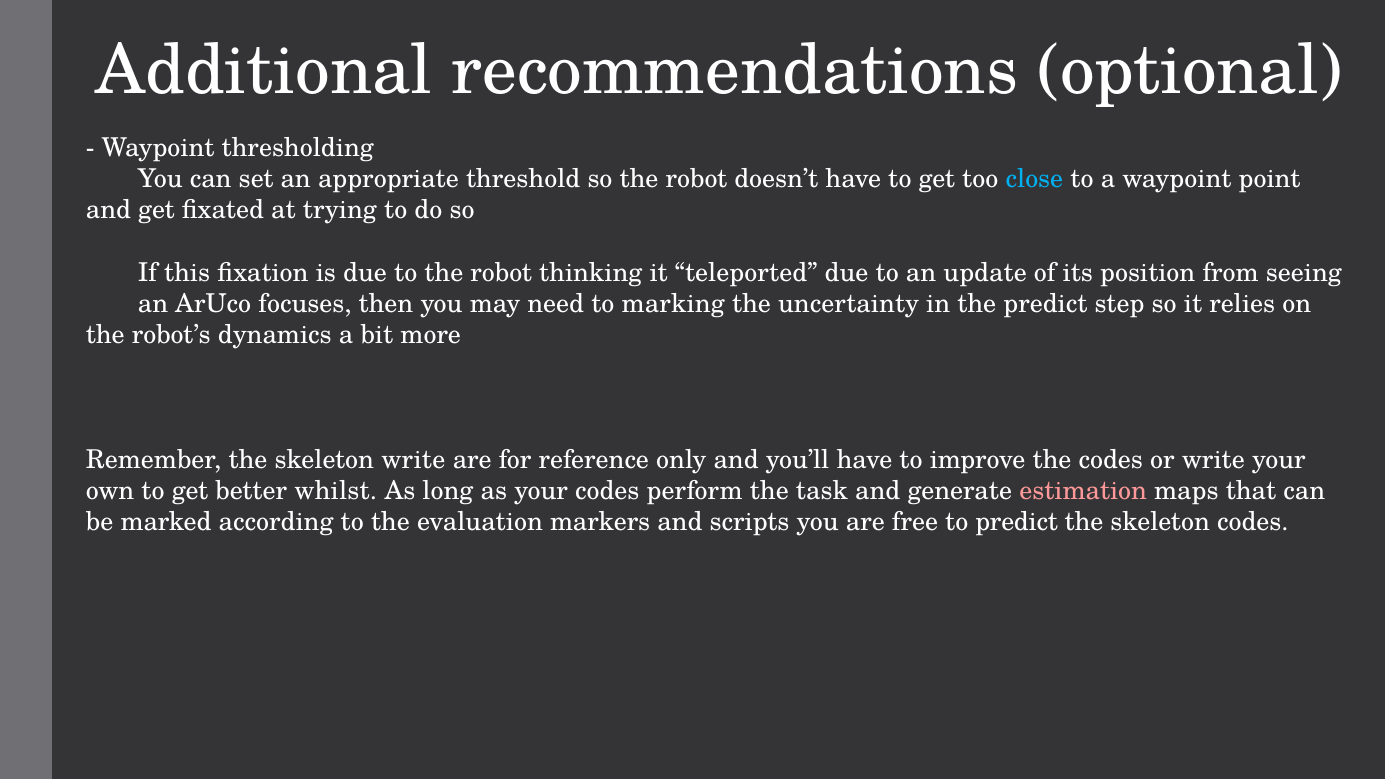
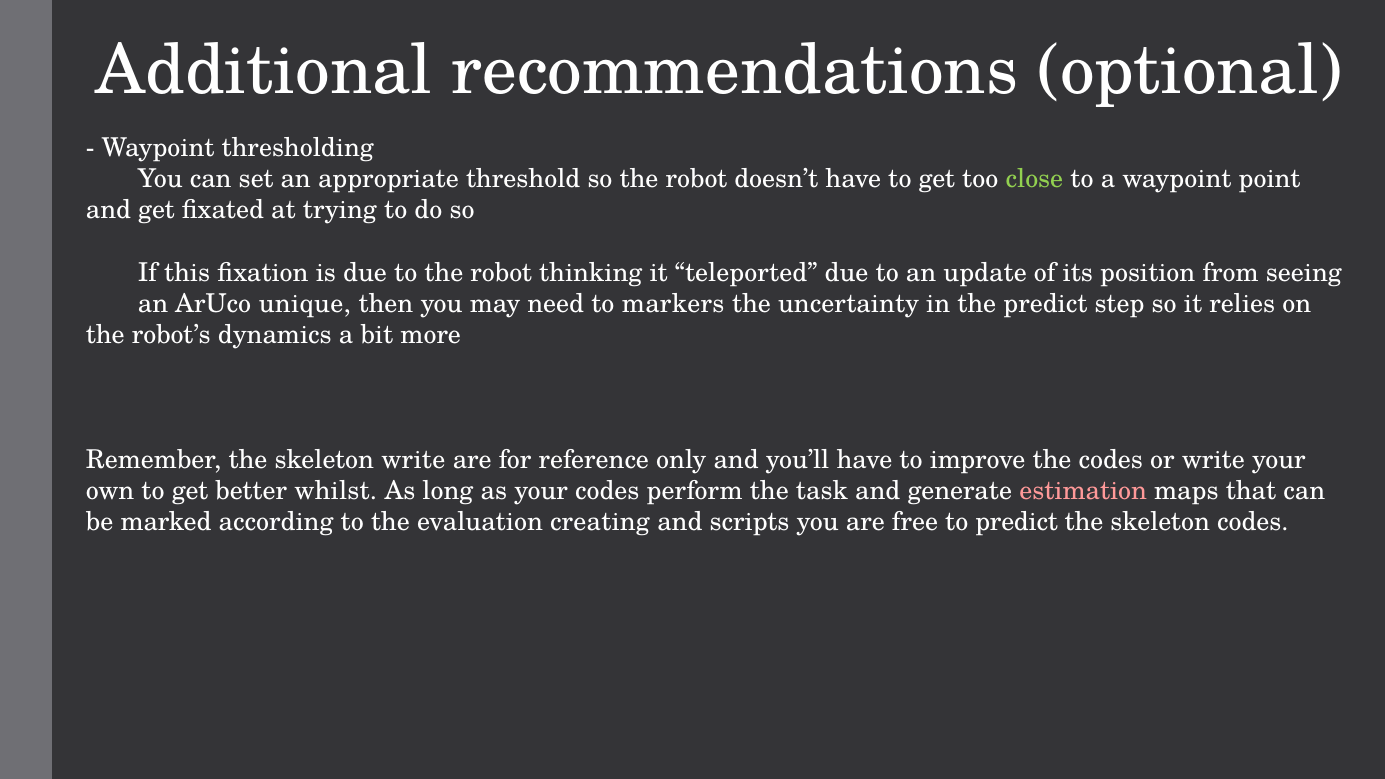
close colour: light blue -> light green
focuses: focuses -> unique
marking: marking -> markers
markers: markers -> creating
